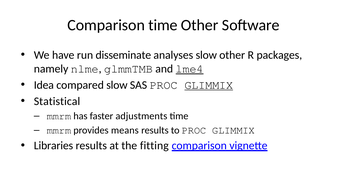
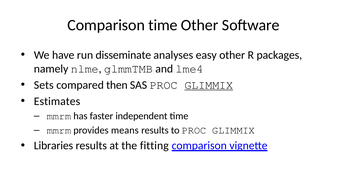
analyses slow: slow -> easy
lme4 underline: present -> none
Idea: Idea -> Sets
compared slow: slow -> then
Statistical: Statistical -> Estimates
adjustments: adjustments -> independent
